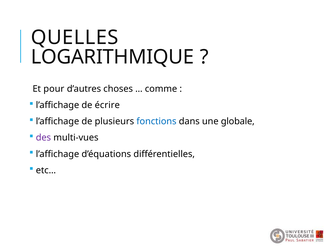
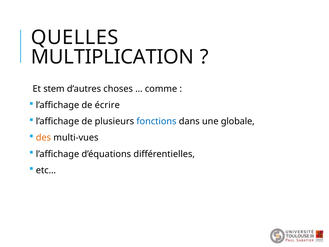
LOGARITHMIQUE: LOGARITHMIQUE -> MULTIPLICATION
pour: pour -> stem
des colour: purple -> orange
